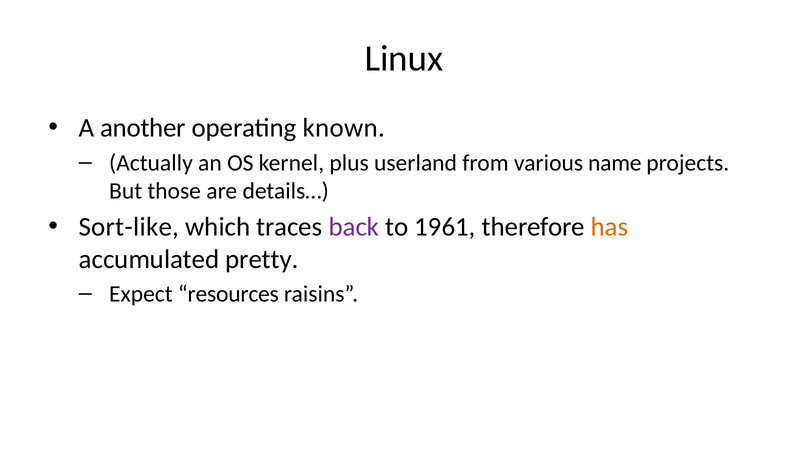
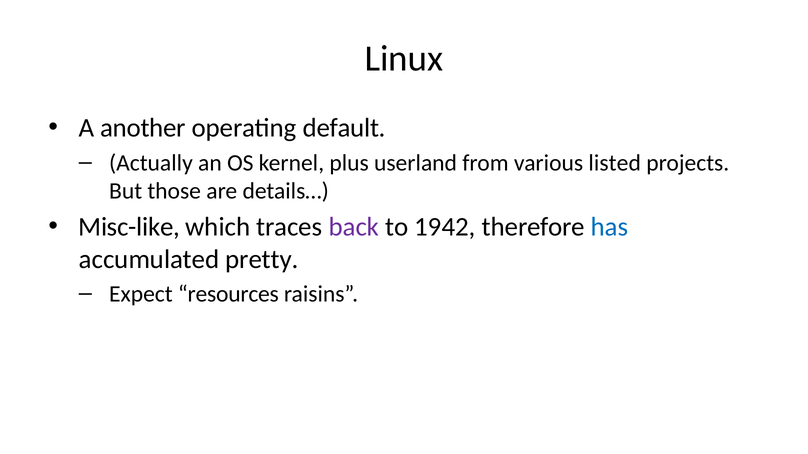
known: known -> default
name: name -> listed
Sort-like: Sort-like -> Misc-like
1961: 1961 -> 1942
has colour: orange -> blue
